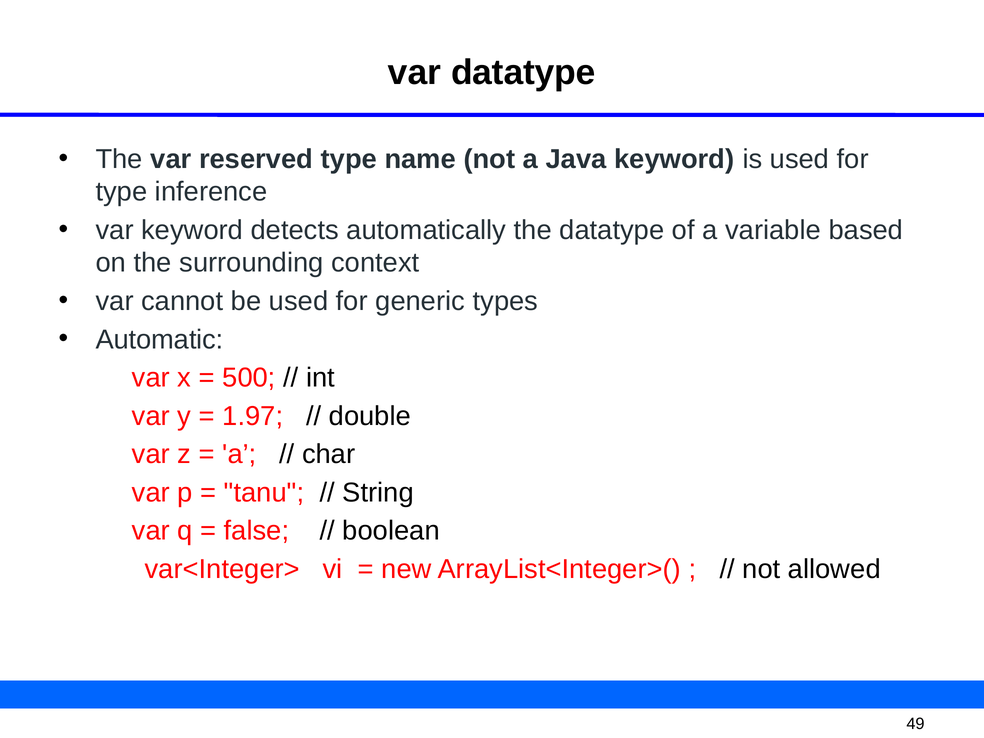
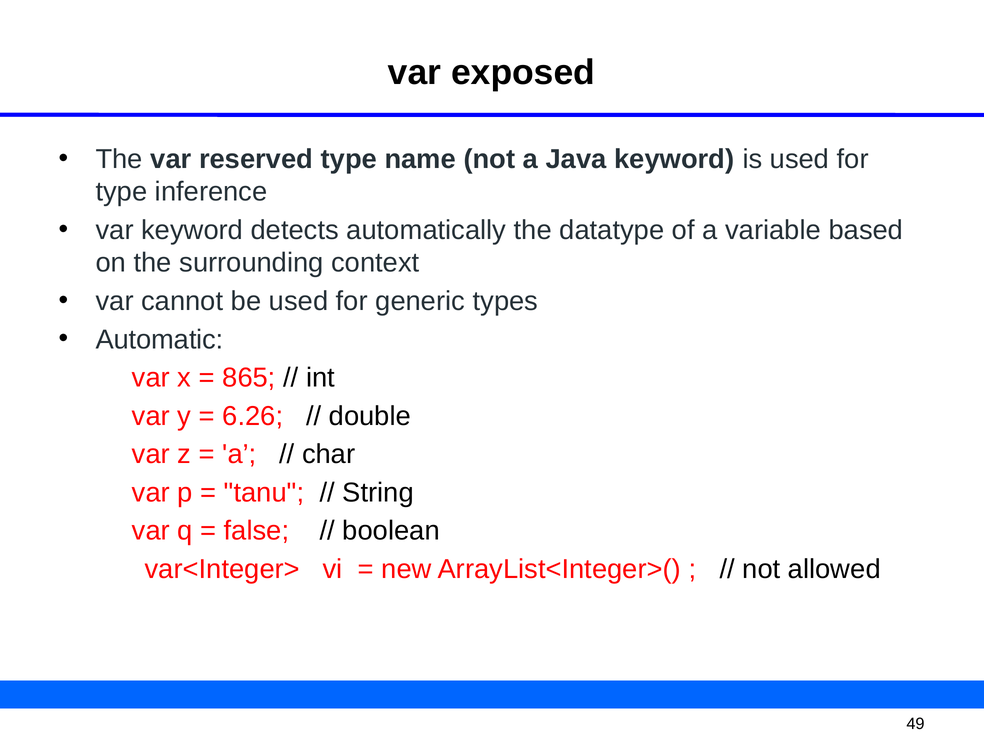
var datatype: datatype -> exposed
500: 500 -> 865
1.97: 1.97 -> 6.26
